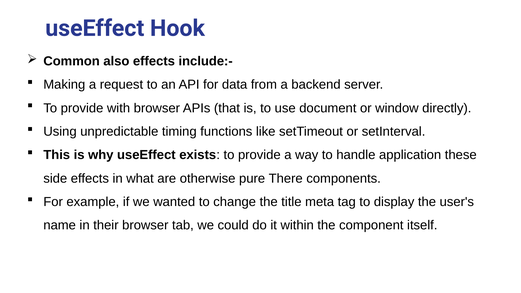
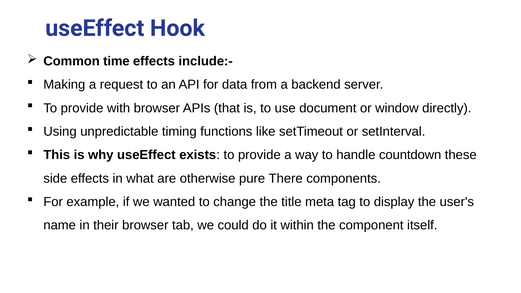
also: also -> time
application: application -> countdown
